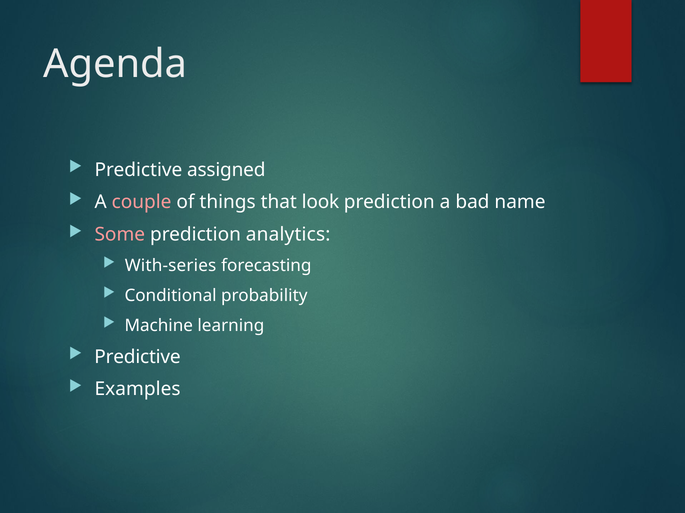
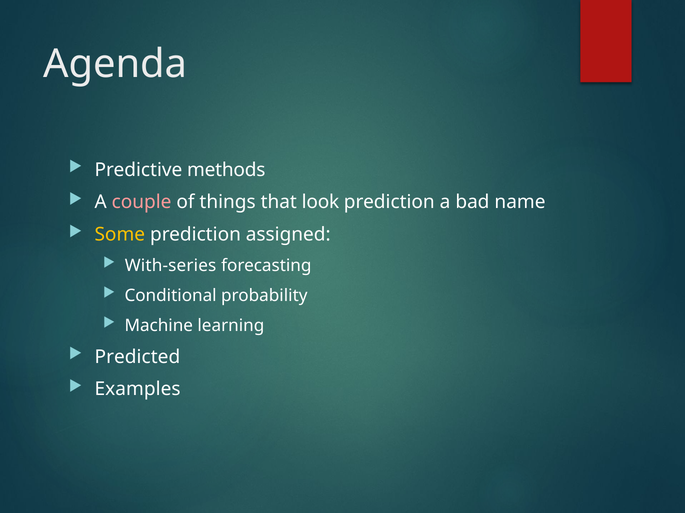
assigned: assigned -> methods
Some colour: pink -> yellow
analytics: analytics -> assigned
Predictive at (138, 357): Predictive -> Predicted
